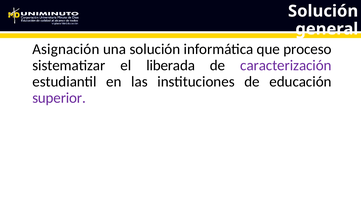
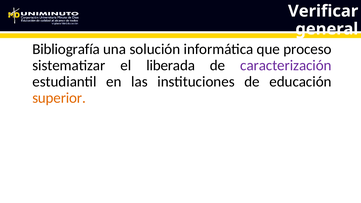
Solución at (323, 11): Solución -> Verificar
Asignación: Asignación -> Bibliografía
superior colour: purple -> orange
